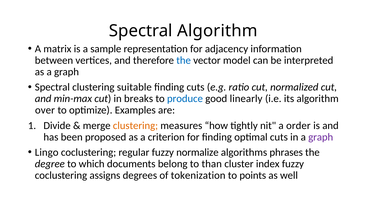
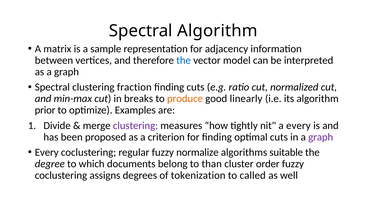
suitable: suitable -> fraction
produce colour: blue -> orange
over: over -> prior
clustering at (135, 126) colour: orange -> purple
a order: order -> every
Lingo at (47, 153): Lingo -> Every
phrases: phrases -> suitable
index: index -> order
points: points -> called
